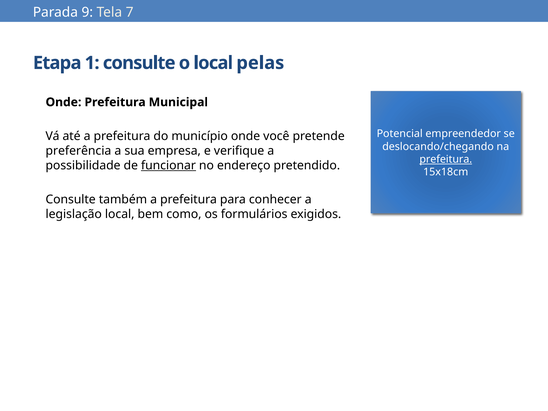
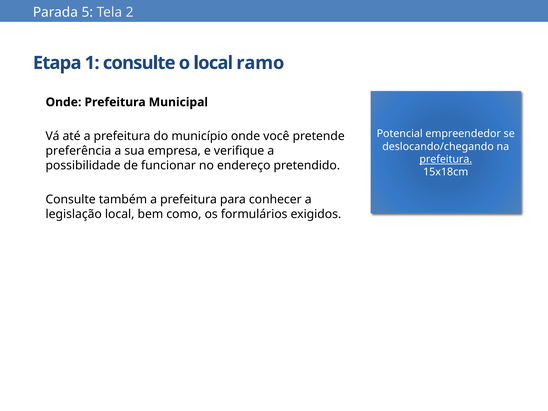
9: 9 -> 5
7: 7 -> 2
pelas: pelas -> ramo
funcionar underline: present -> none
